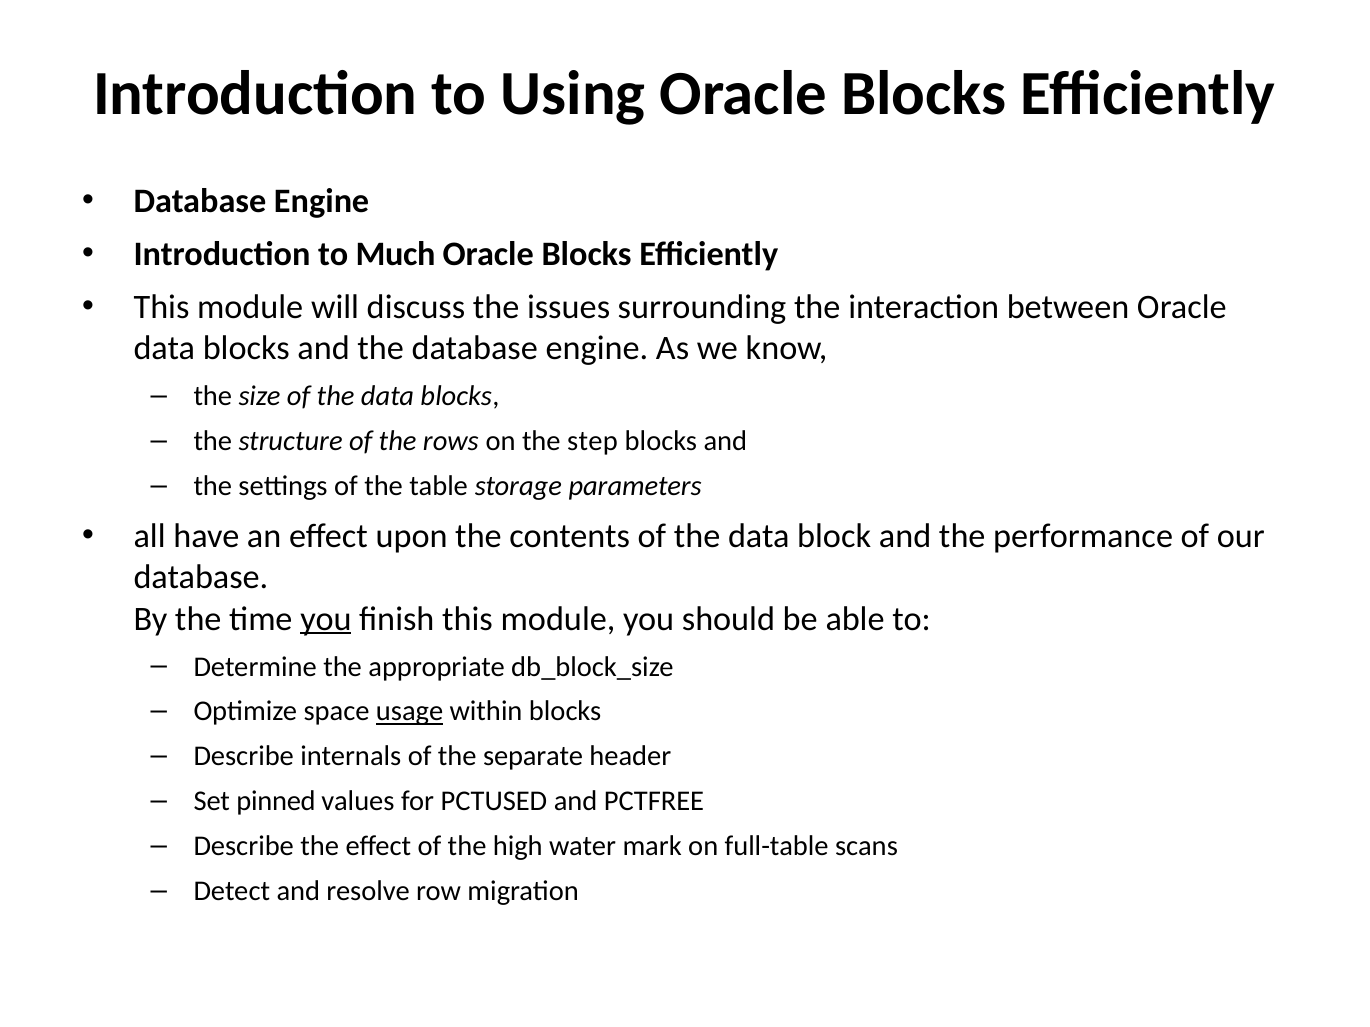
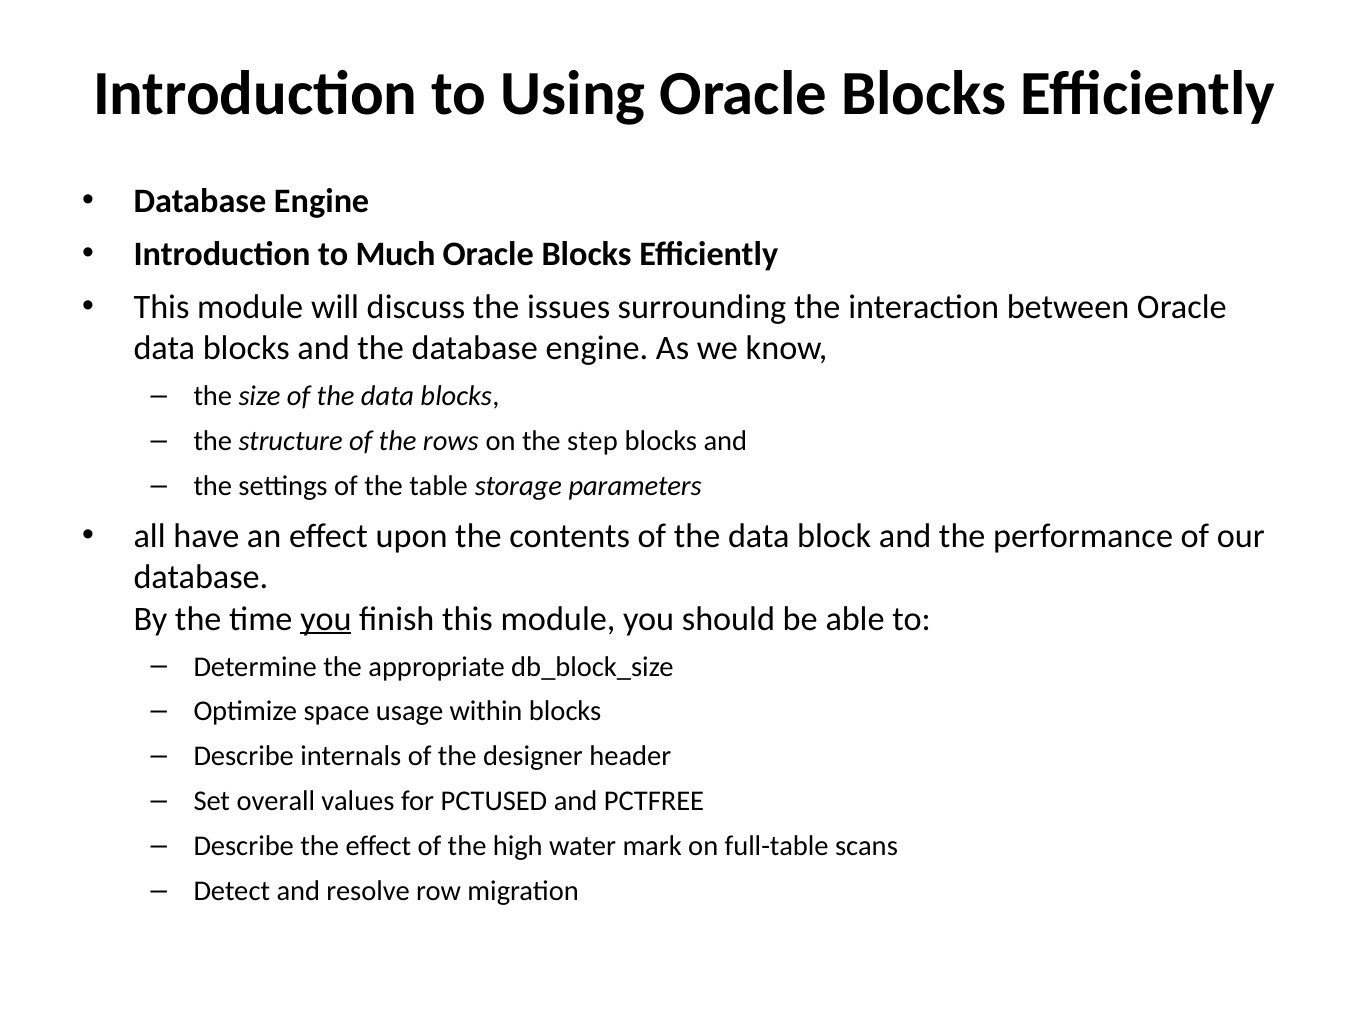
usage underline: present -> none
separate: separate -> designer
pinned: pinned -> overall
